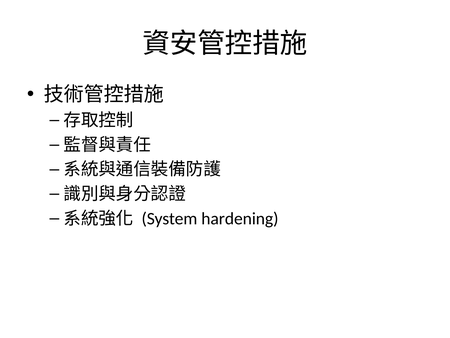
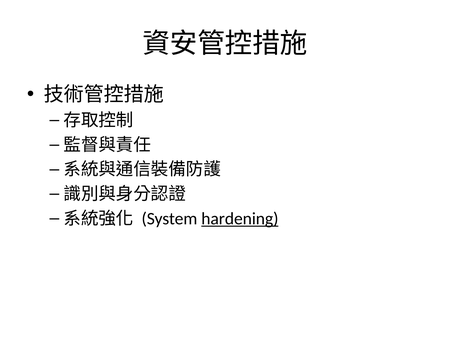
hardening underline: none -> present
